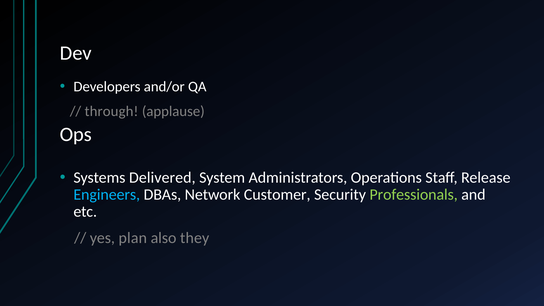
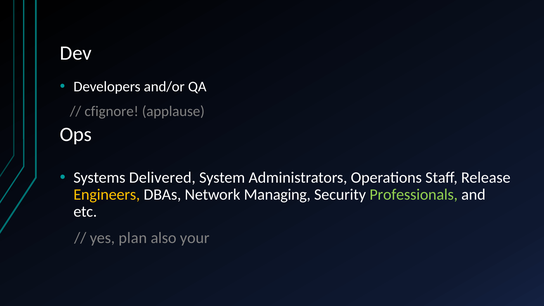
through: through -> cfignore
Engineers colour: light blue -> yellow
Customer: Customer -> Managing
they: they -> your
